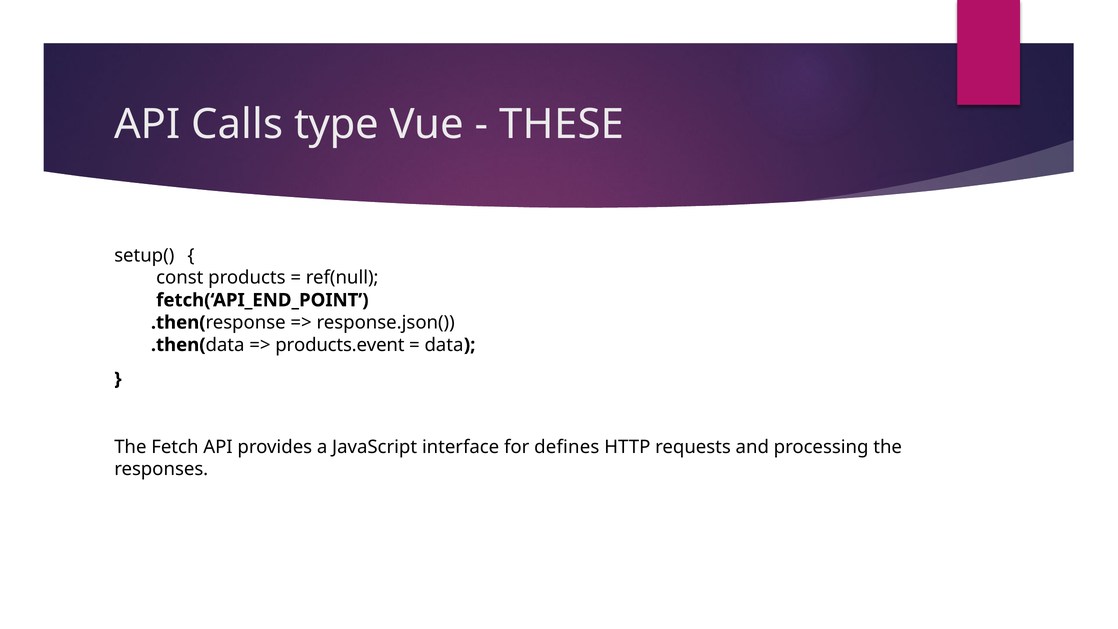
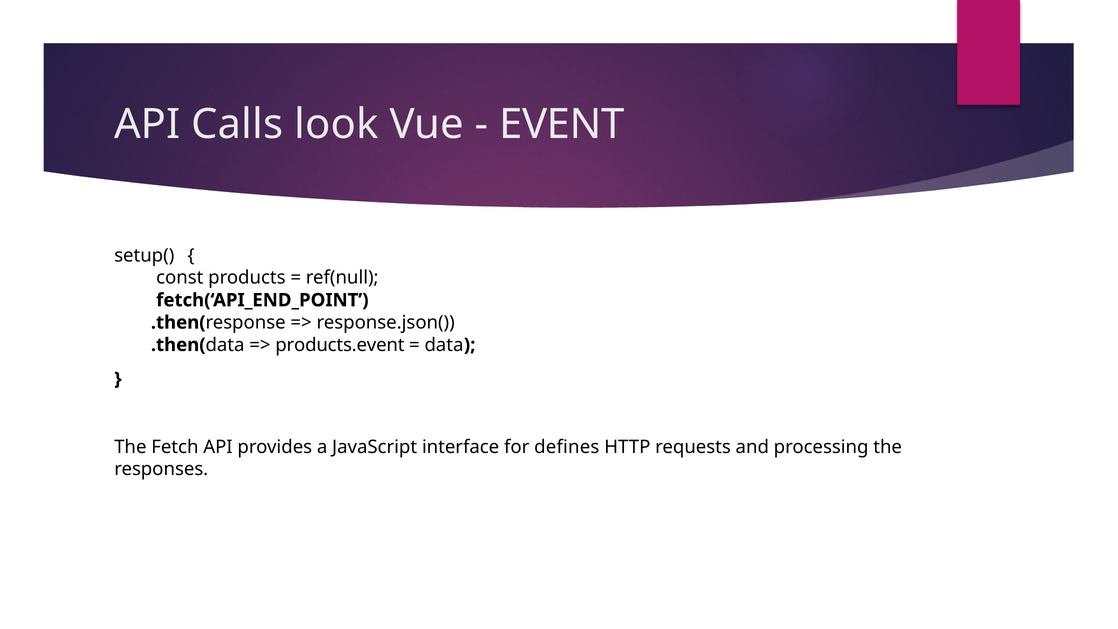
type: type -> look
THESE: THESE -> EVENT
